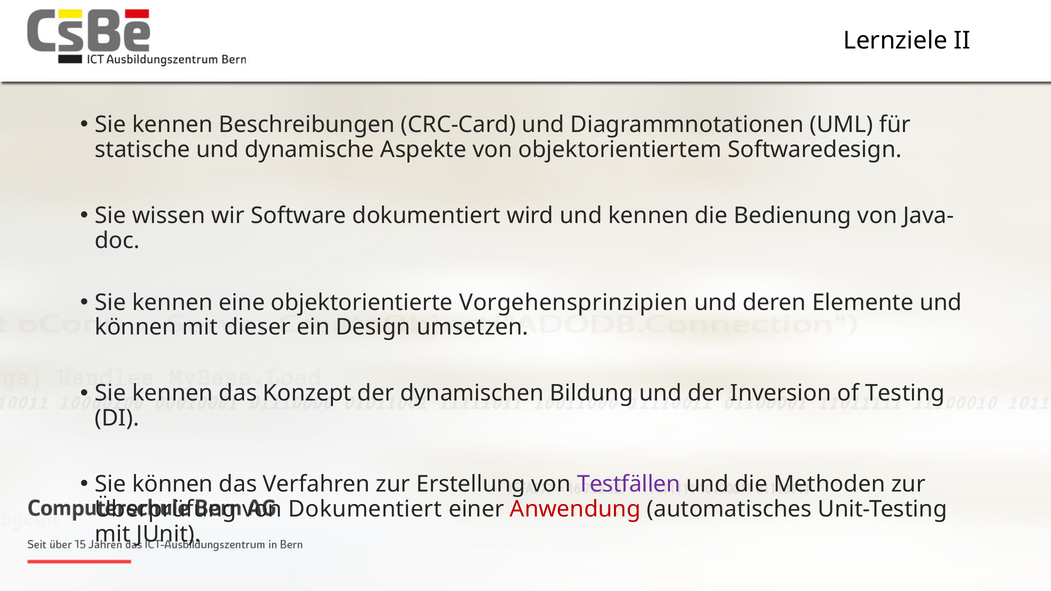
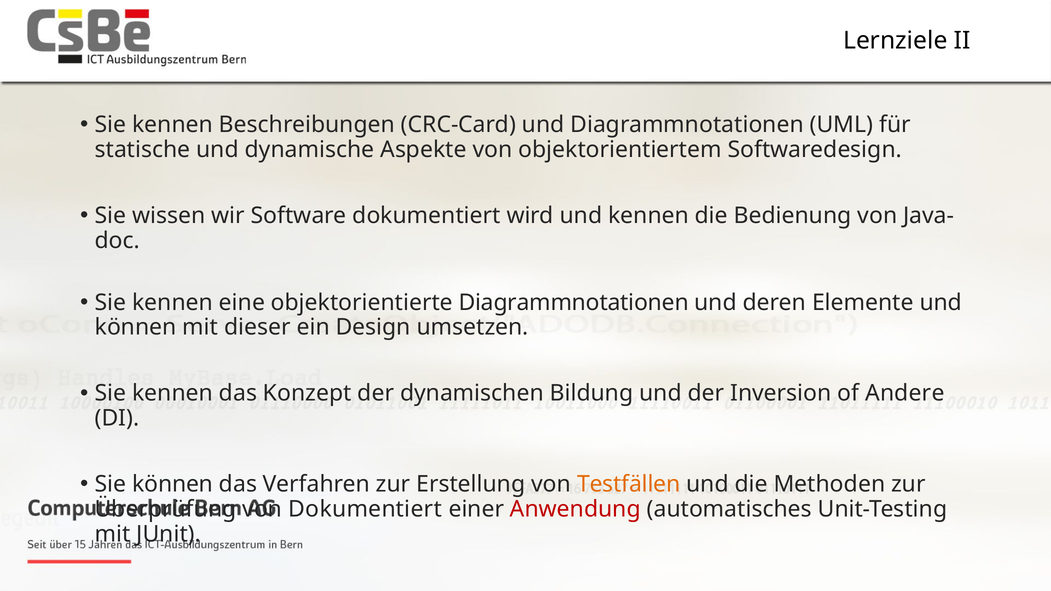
objektorientierte Vorgehensprinzipien: Vorgehensprinzipien -> Diagrammnotationen
Testing: Testing -> Andere
Testfällen colour: purple -> orange
